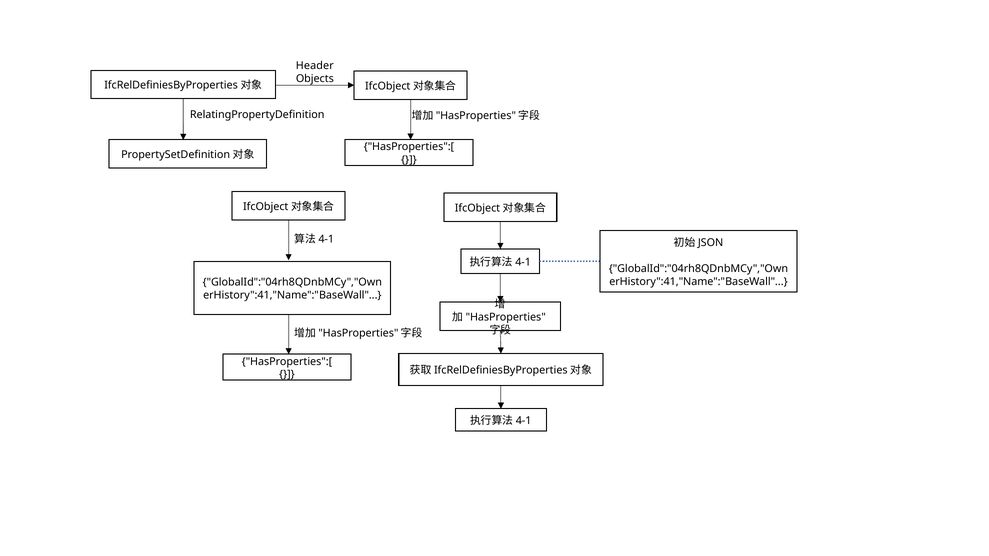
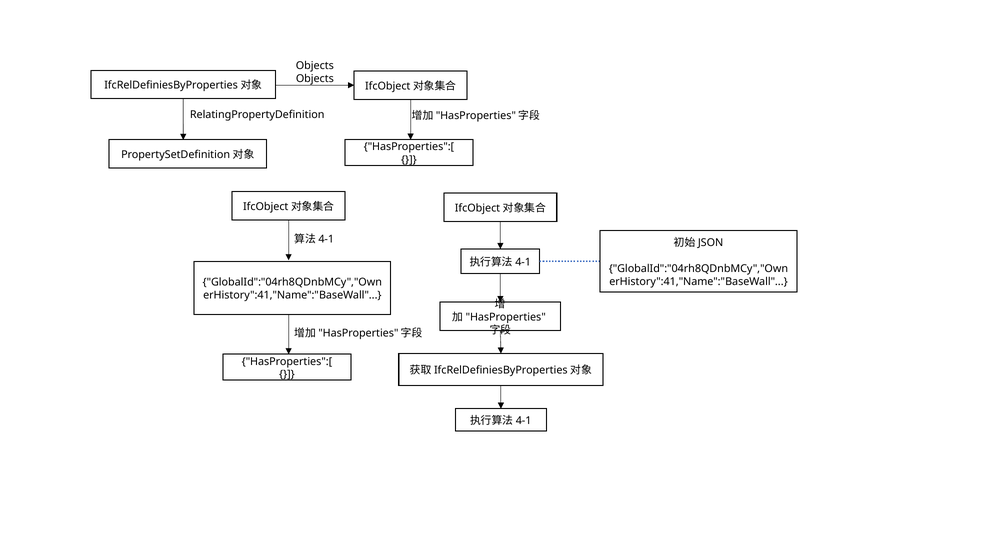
Header at (315, 66): Header -> Objects
